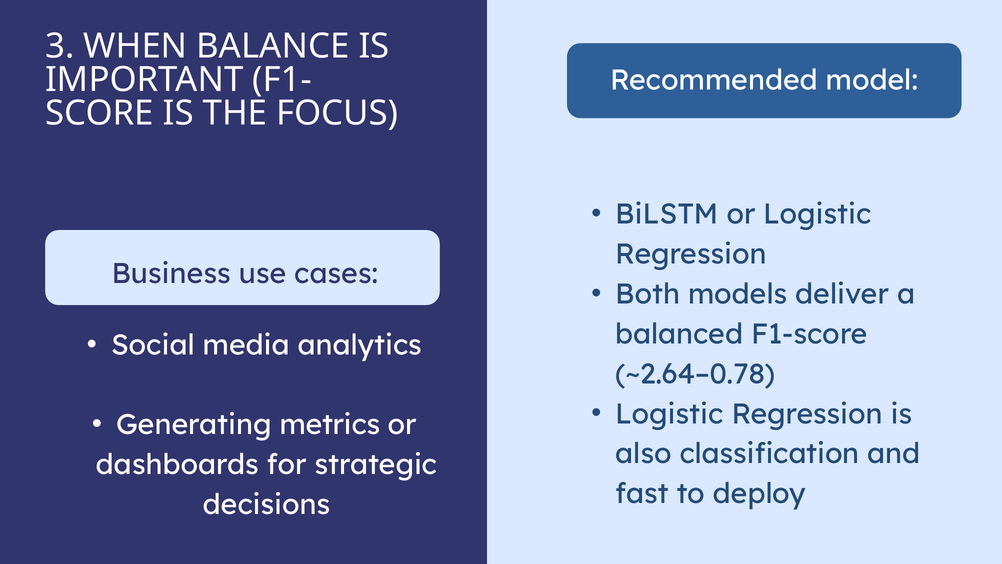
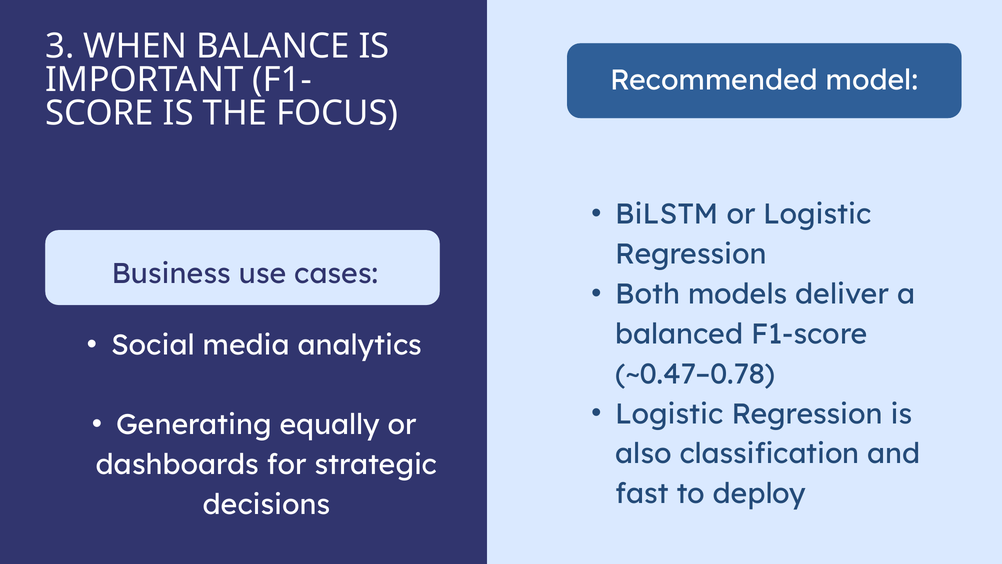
~2.64–0.78: ~2.64–0.78 -> ~0.47–0.78
metrics: metrics -> equally
